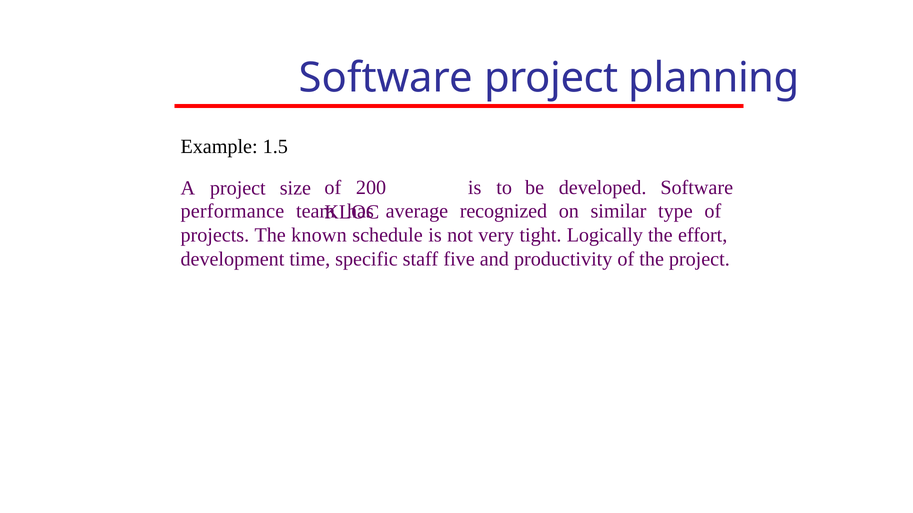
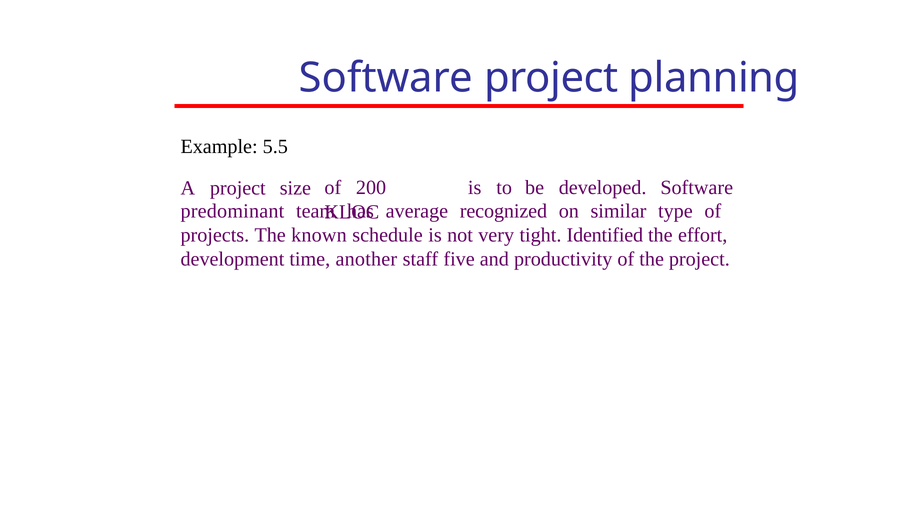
1.5: 1.5 -> 5.5
performance: performance -> predominant
Logically: Logically -> Identified
specific: specific -> another
